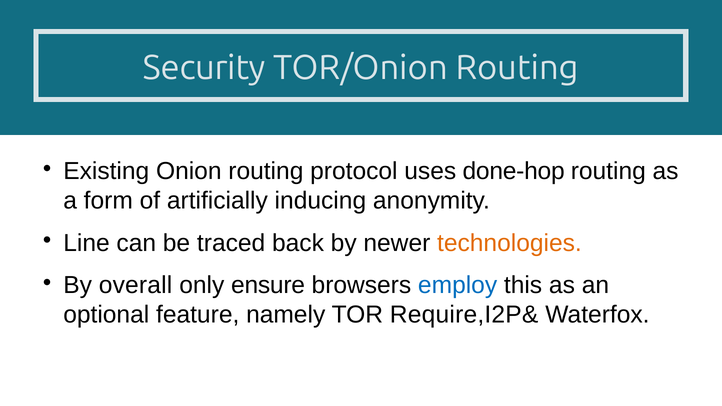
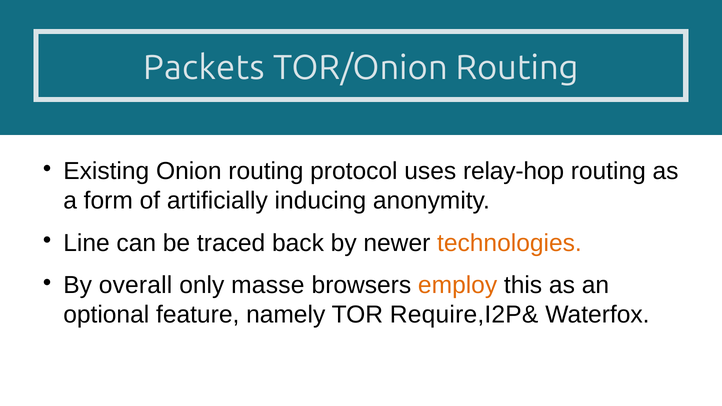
Security: Security -> Packets
done-hop: done-hop -> relay-hop
ensure: ensure -> masse
employ colour: blue -> orange
